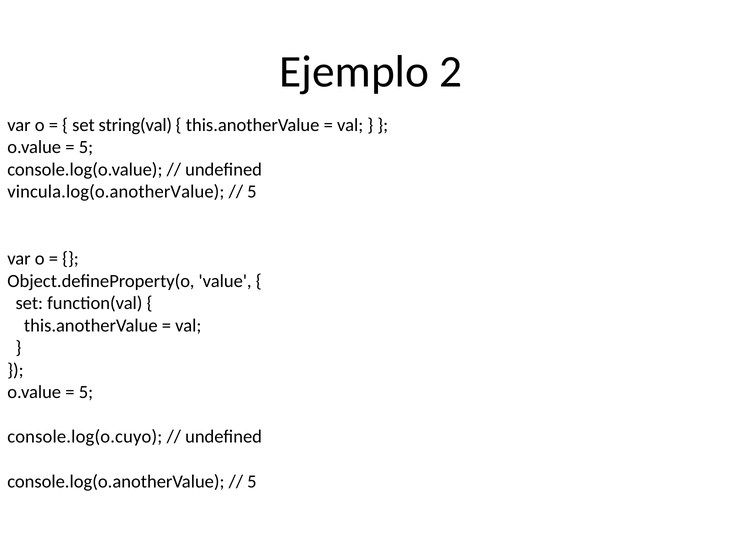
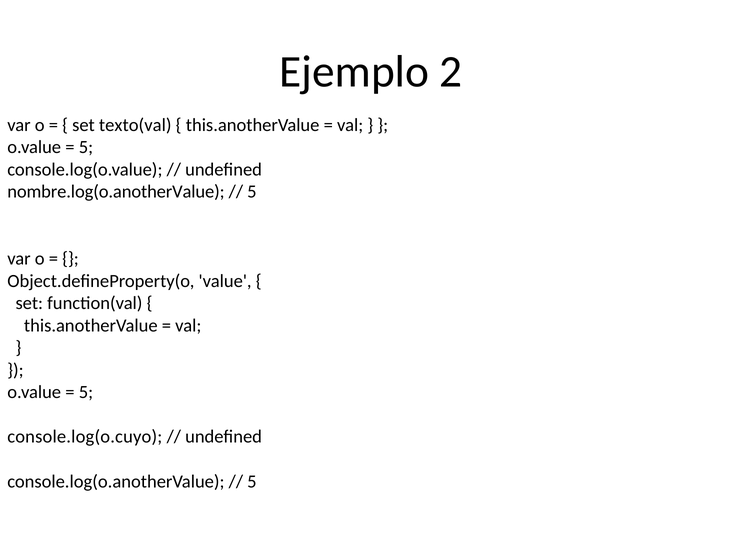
string(val: string(val -> texto(val
vincula.log(o.anotherValue: vincula.log(o.anotherValue -> nombre.log(o.anotherValue
